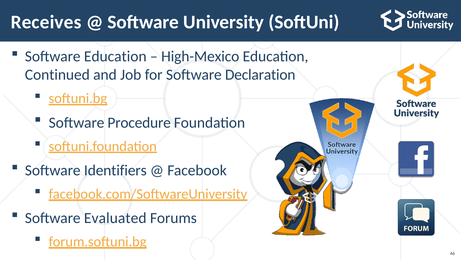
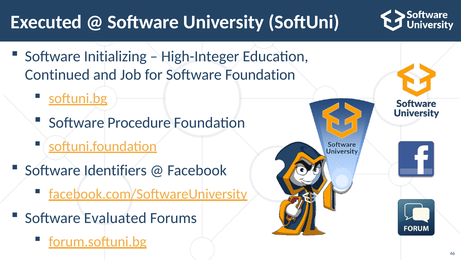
Receives: Receives -> Executed
Software Education: Education -> Initializing
High-Mexico: High-Mexico -> High-Integer
Software Declaration: Declaration -> Foundation
